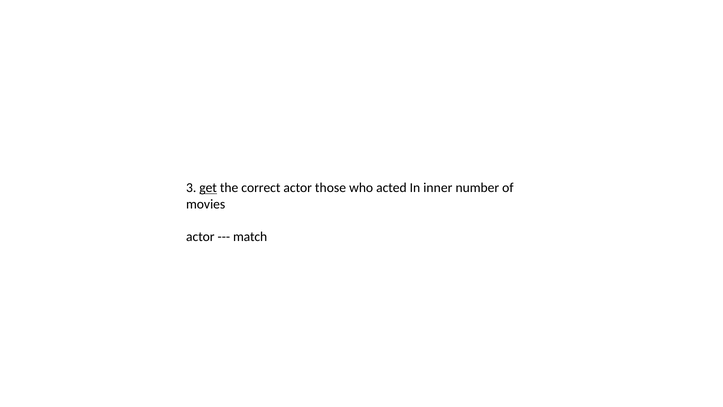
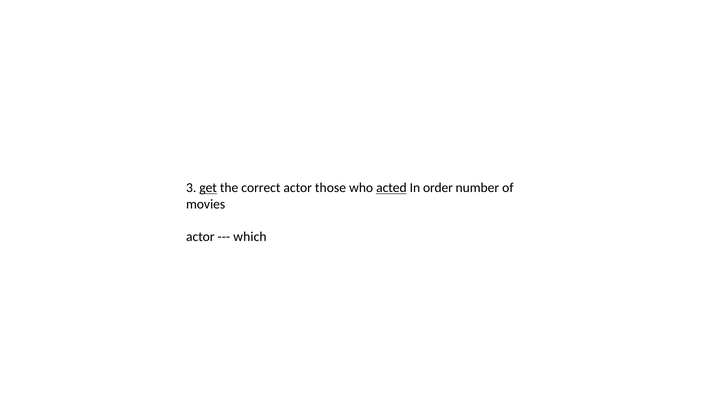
acted underline: none -> present
inner: inner -> order
match: match -> which
